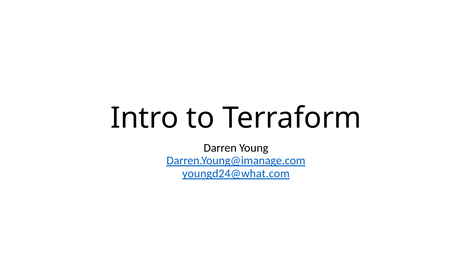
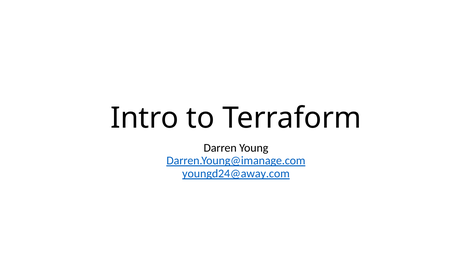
youngd24@what.com: youngd24@what.com -> youngd24@away.com
